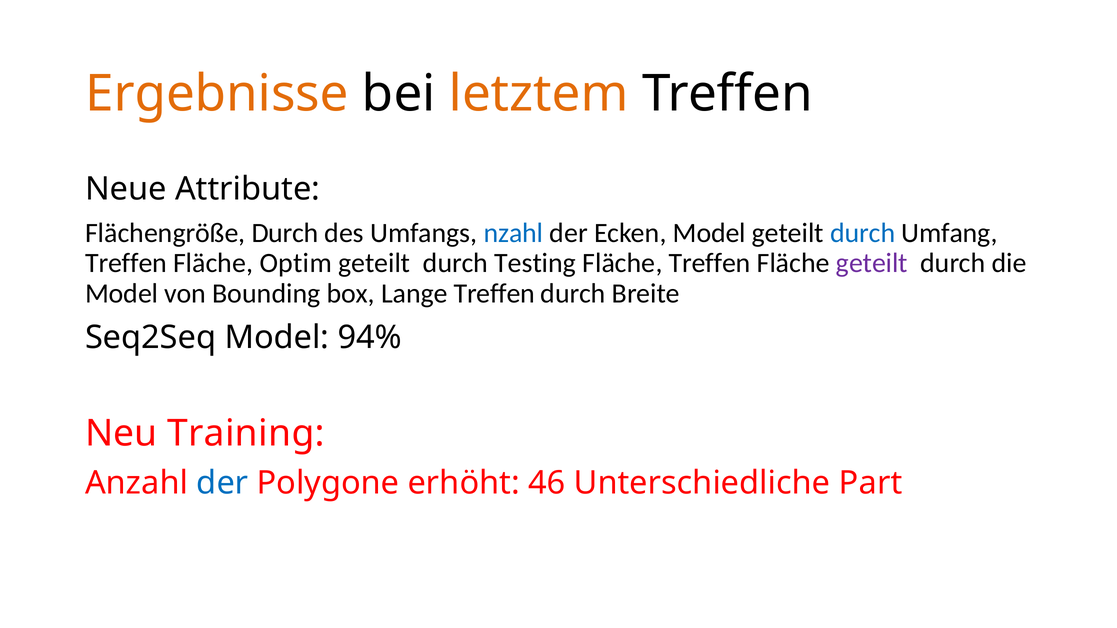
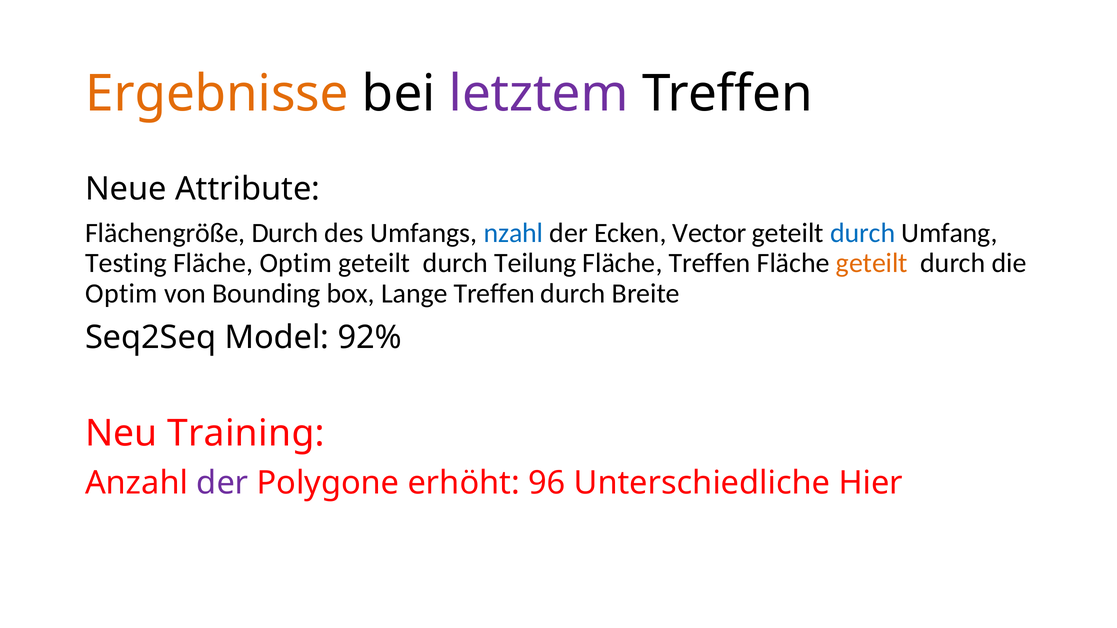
letztem colour: orange -> purple
Ecken Model: Model -> Vector
Treffen at (126, 263): Treffen -> Testing
Testing: Testing -> Teilung
geteilt at (872, 263) colour: purple -> orange
Model at (122, 293): Model -> Optim
94%: 94% -> 92%
der at (222, 483) colour: blue -> purple
46: 46 -> 96
Part: Part -> Hier
